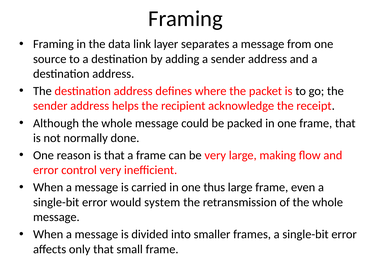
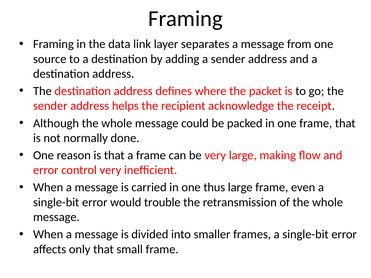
system: system -> trouble
